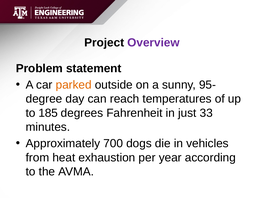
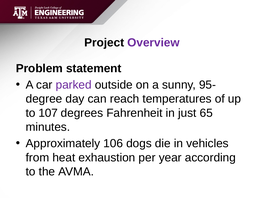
parked colour: orange -> purple
185: 185 -> 107
33: 33 -> 65
700: 700 -> 106
